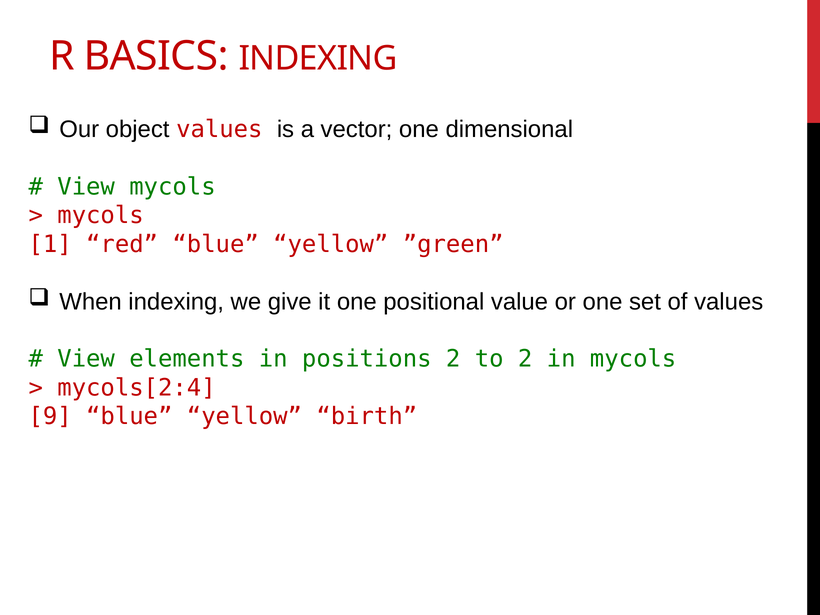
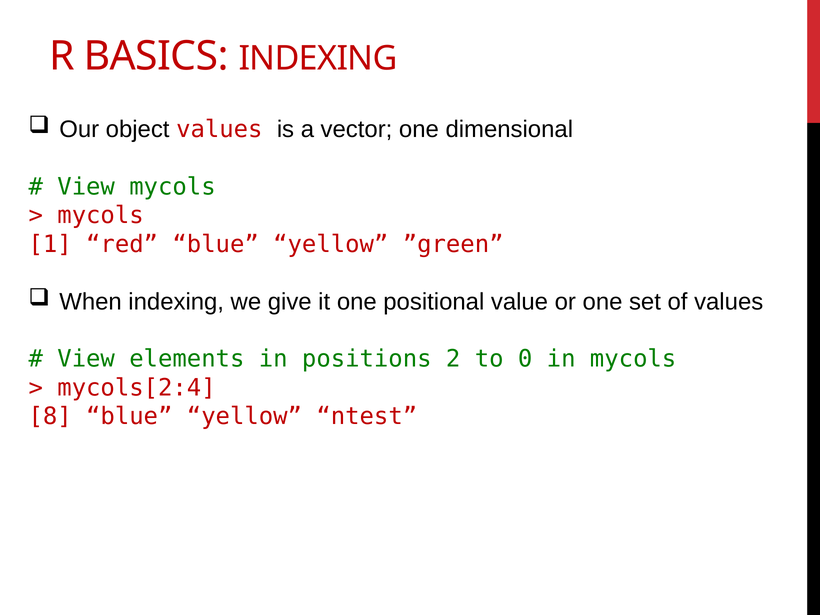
to 2: 2 -> 0
9: 9 -> 8
birth: birth -> ntest
